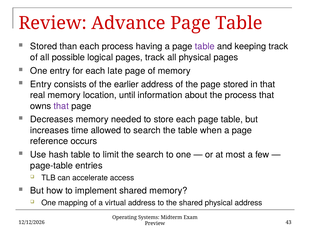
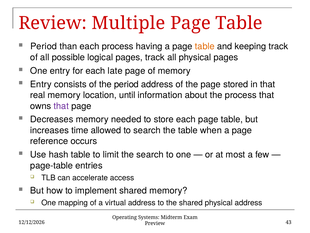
Advance: Advance -> Multiple
Stored at (44, 46): Stored -> Period
table at (205, 46) colour: purple -> orange
the earlier: earlier -> period
